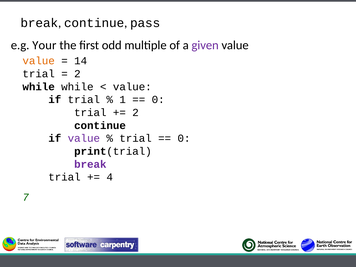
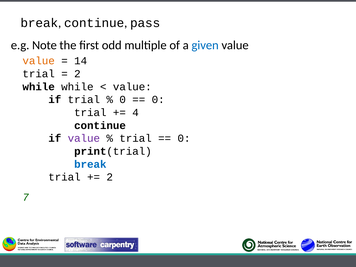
Your: Your -> Note
given colour: purple -> blue
1 at (123, 100): 1 -> 0
2 at (136, 113): 2 -> 4
break at (90, 164) colour: purple -> blue
4 at (110, 177): 4 -> 2
